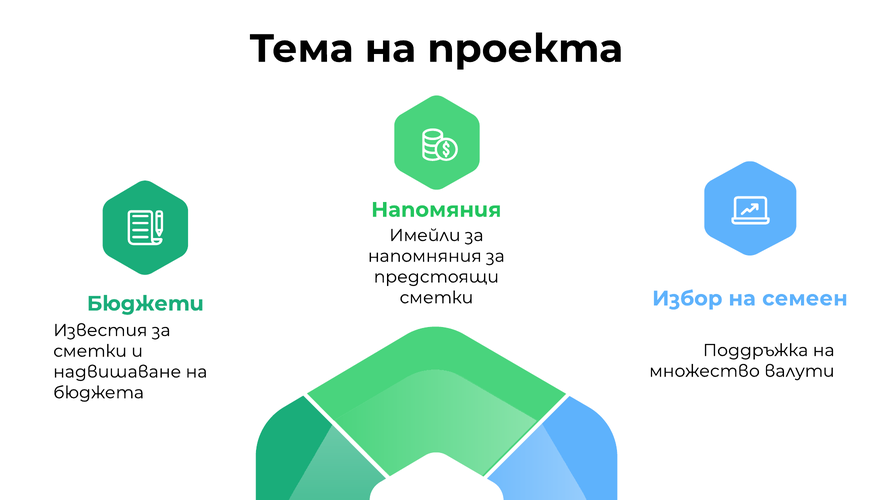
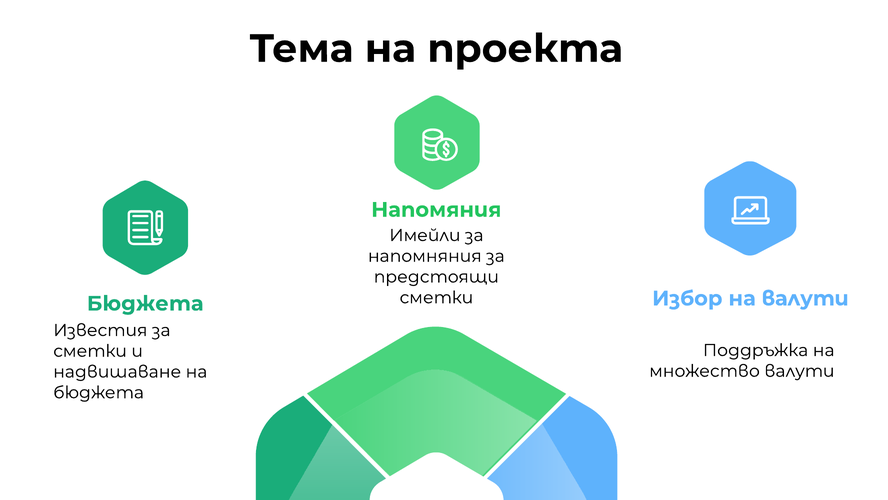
Бюджети at (145, 303): Бюджети -> Бюджета
на семеен: семеен -> валути
